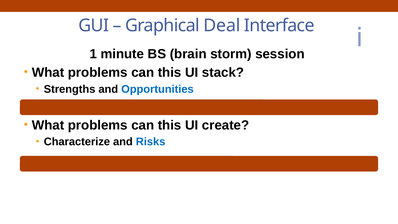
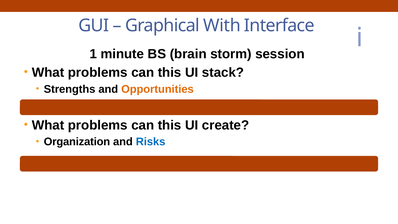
Deal: Deal -> With
Opportunities colour: blue -> orange
Characterize: Characterize -> Organization
